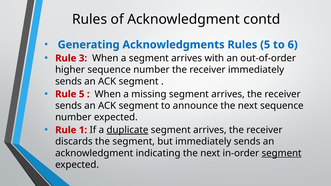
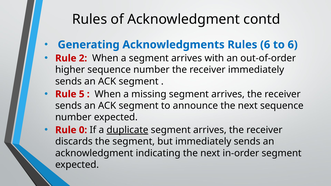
Rules 5: 5 -> 6
3: 3 -> 2
1: 1 -> 0
segment at (282, 153) underline: present -> none
